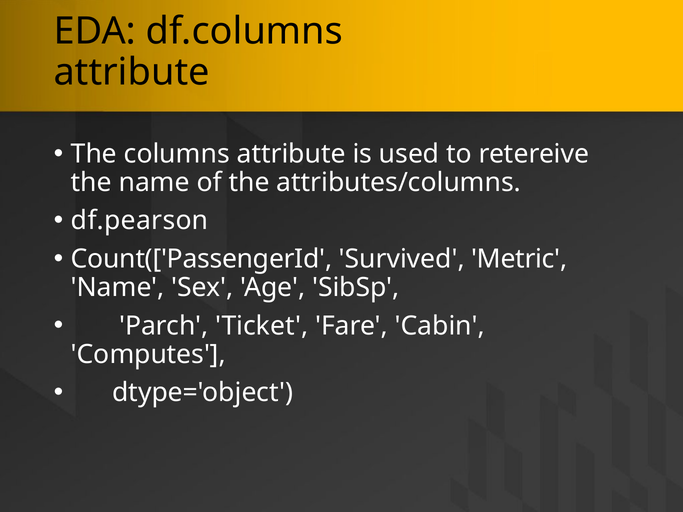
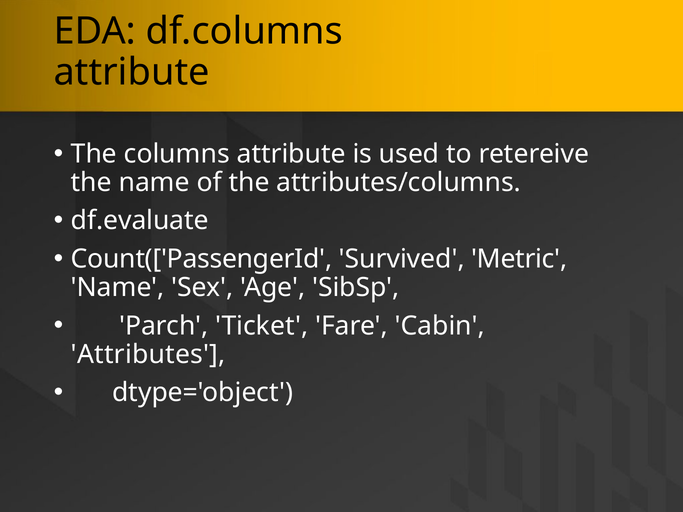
df.pearson: df.pearson -> df.evaluate
Computes: Computes -> Attributes
